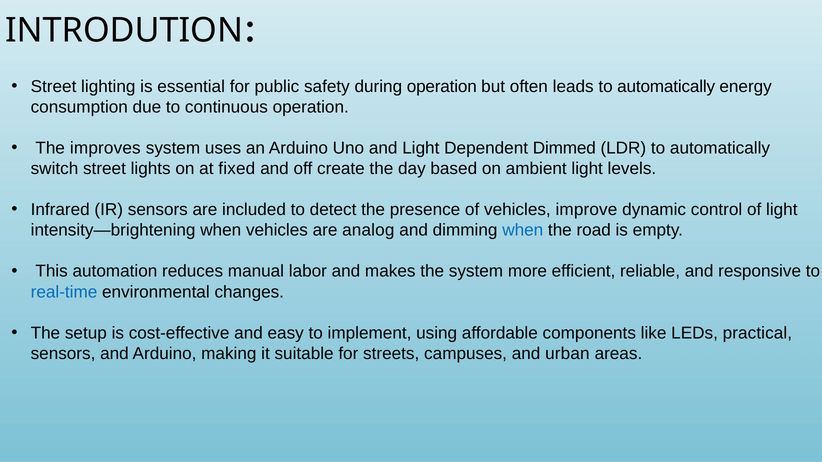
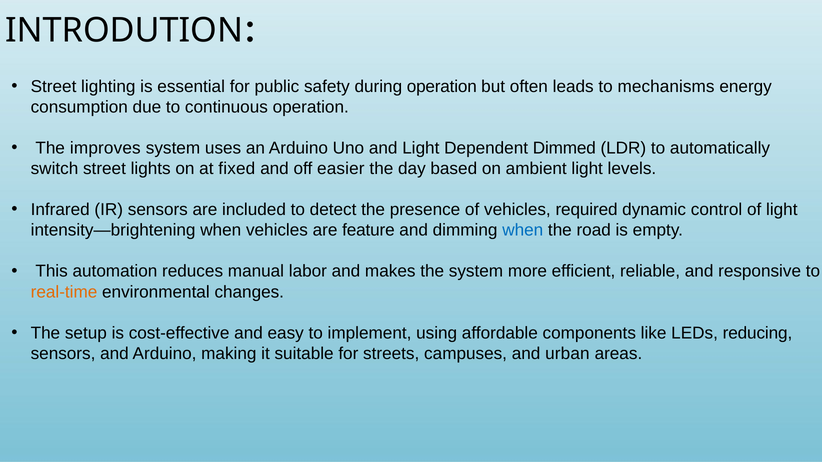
leads to automatically: automatically -> mechanisms
create: create -> easier
improve: improve -> required
analog: analog -> feature
real-time colour: blue -> orange
practical: practical -> reducing
